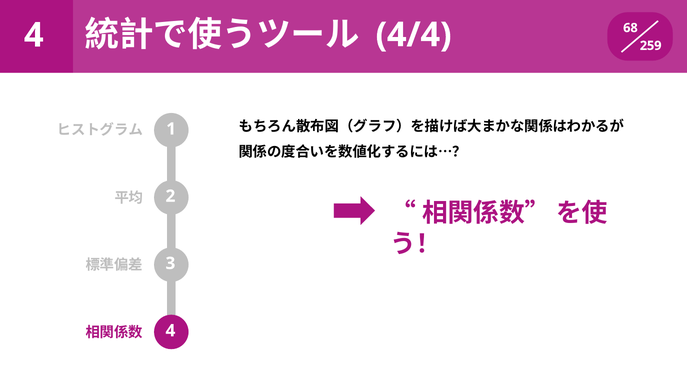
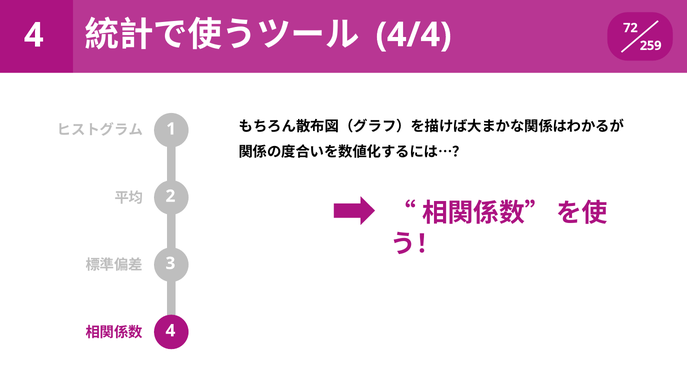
68: 68 -> 72
